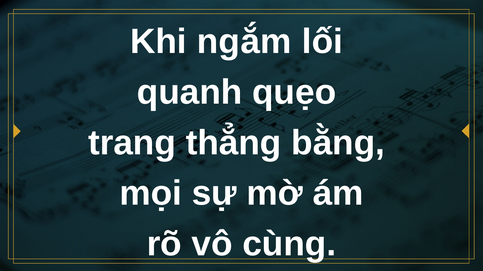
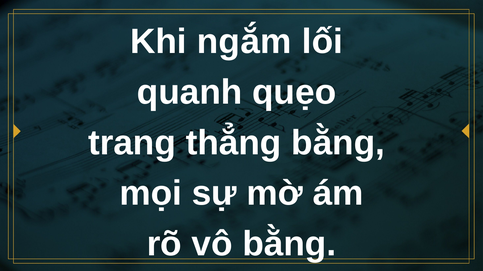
vô cùng: cùng -> bằng
